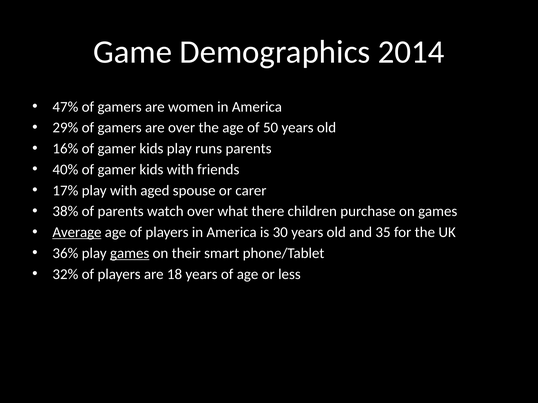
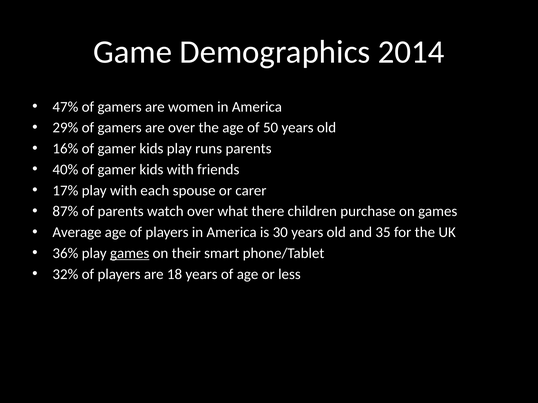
aged: aged -> each
38%: 38% -> 87%
Average underline: present -> none
